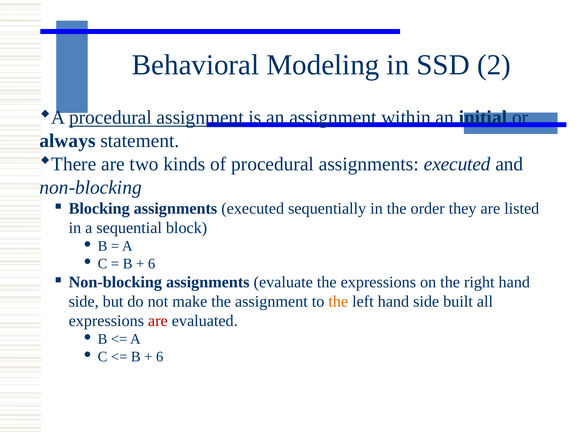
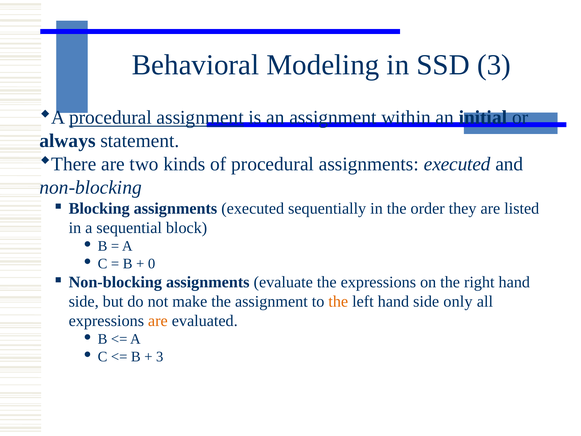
SSD 2: 2 -> 3
6 at (152, 263): 6 -> 0
built: built -> only
are at (158, 321) colour: red -> orange
6 at (160, 356): 6 -> 3
